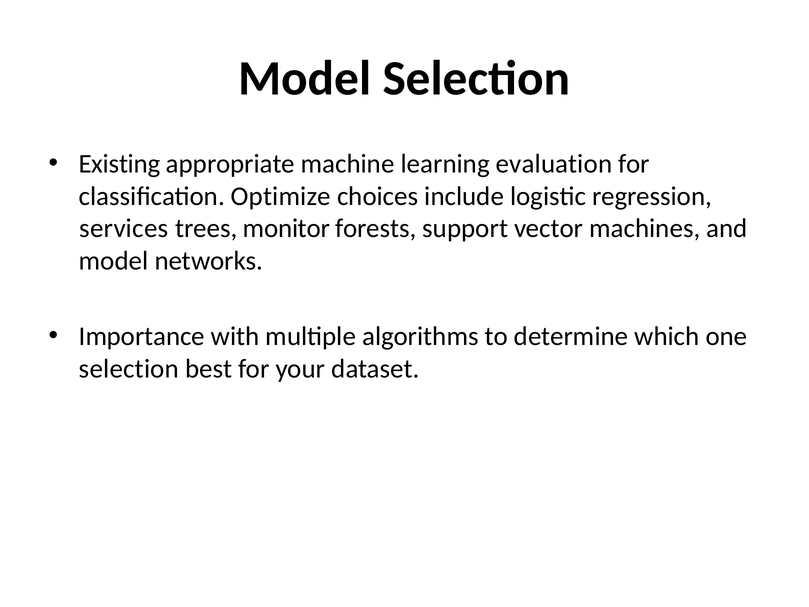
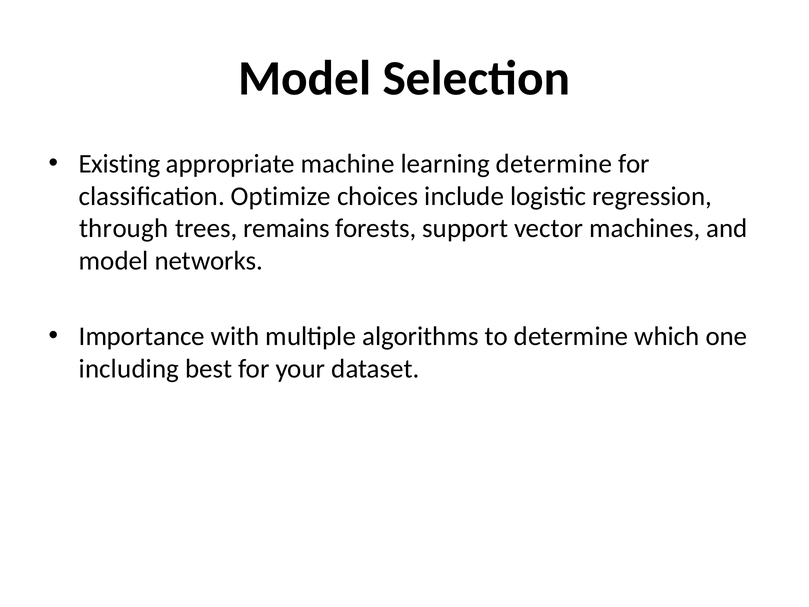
learning evaluation: evaluation -> determine
services: services -> through
monitor: monitor -> remains
selection at (129, 369): selection -> including
